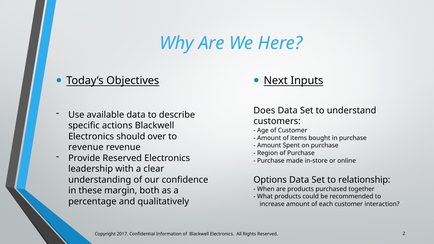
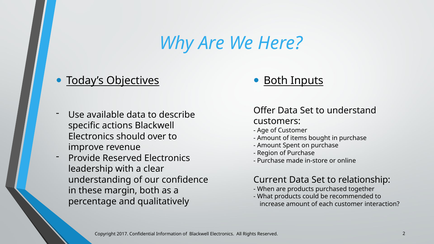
Next at (276, 81): Next -> Both
Does: Does -> Offer
revenue at (86, 147): revenue -> improve
Options: Options -> Current
